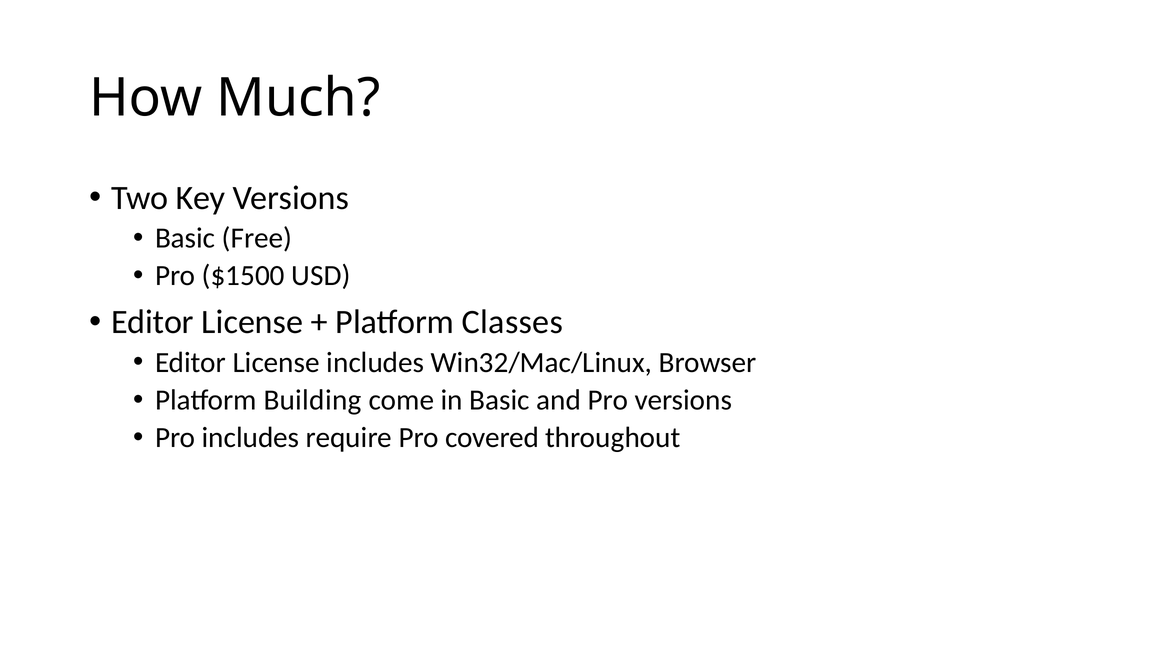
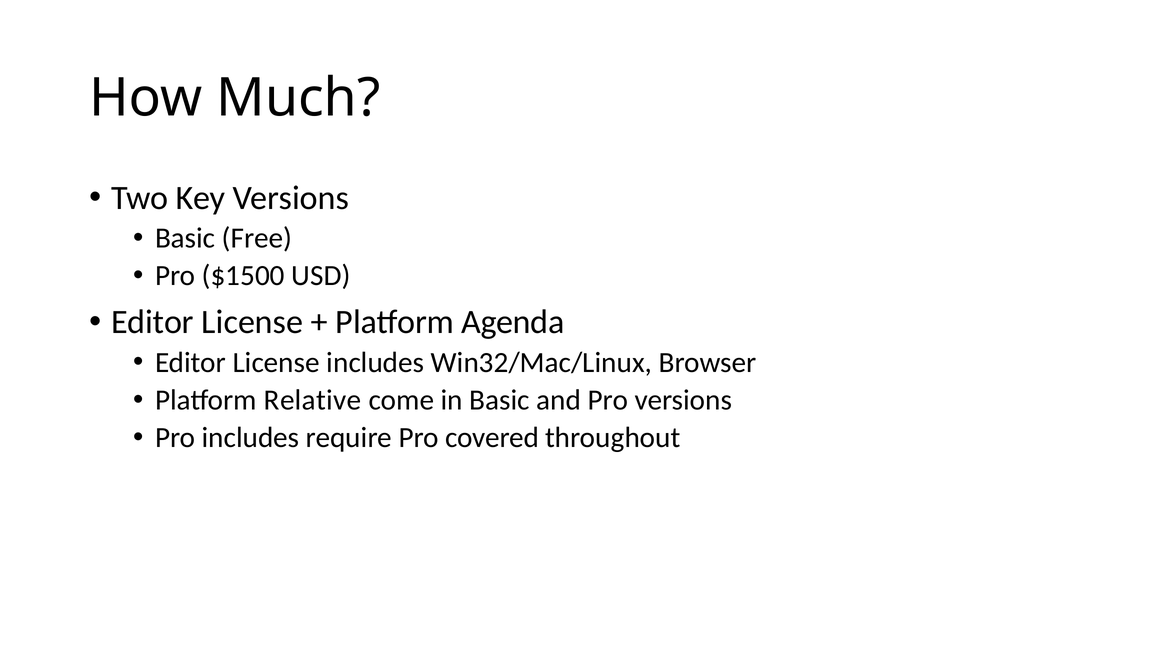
Classes: Classes -> Agenda
Building: Building -> Relative
